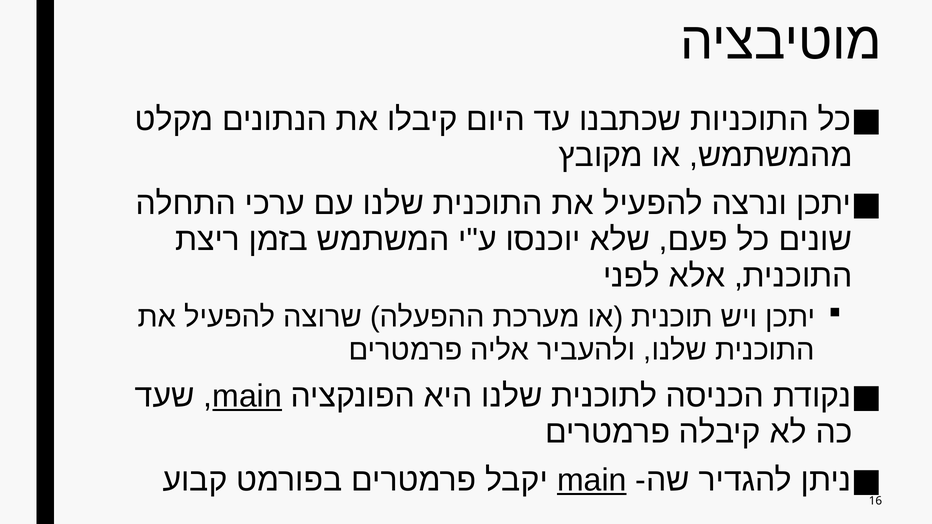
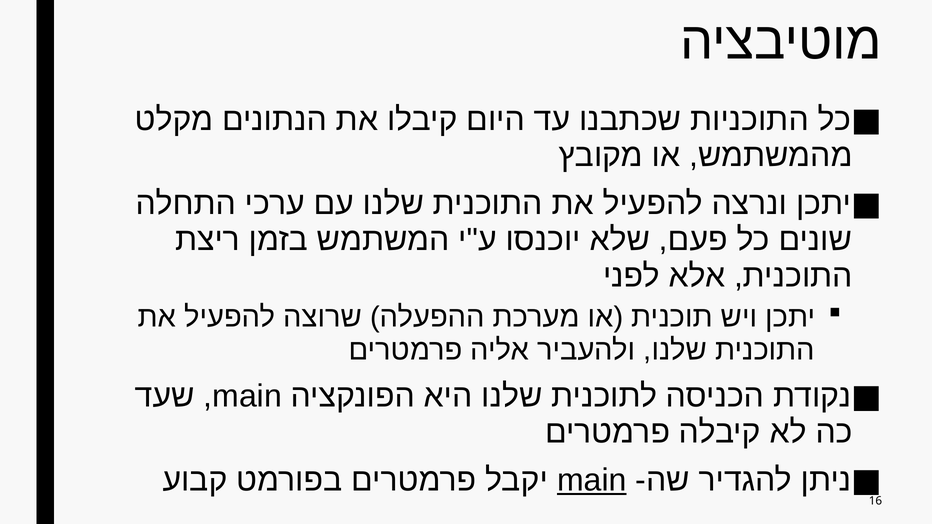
main at (247, 396) underline: present -> none
